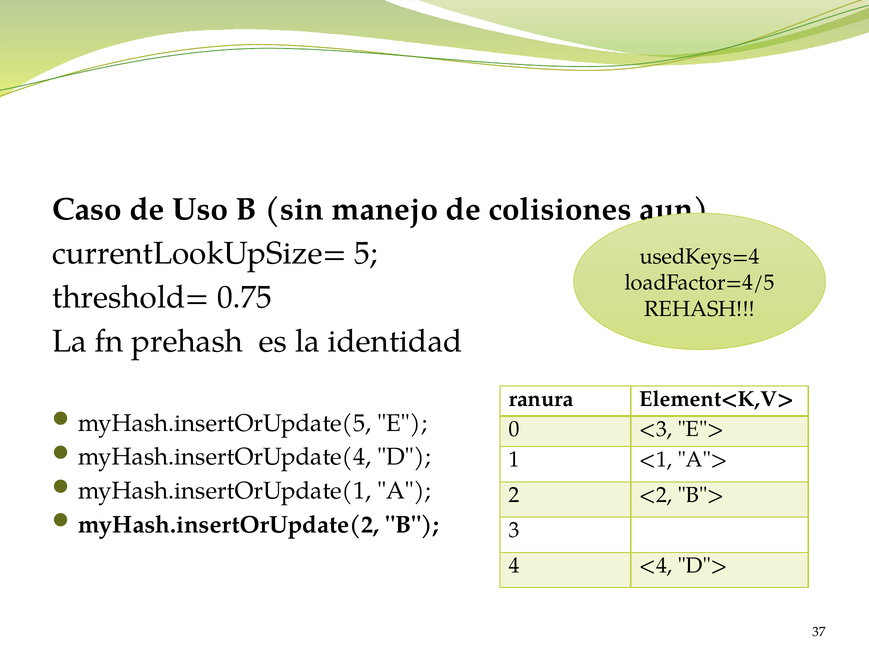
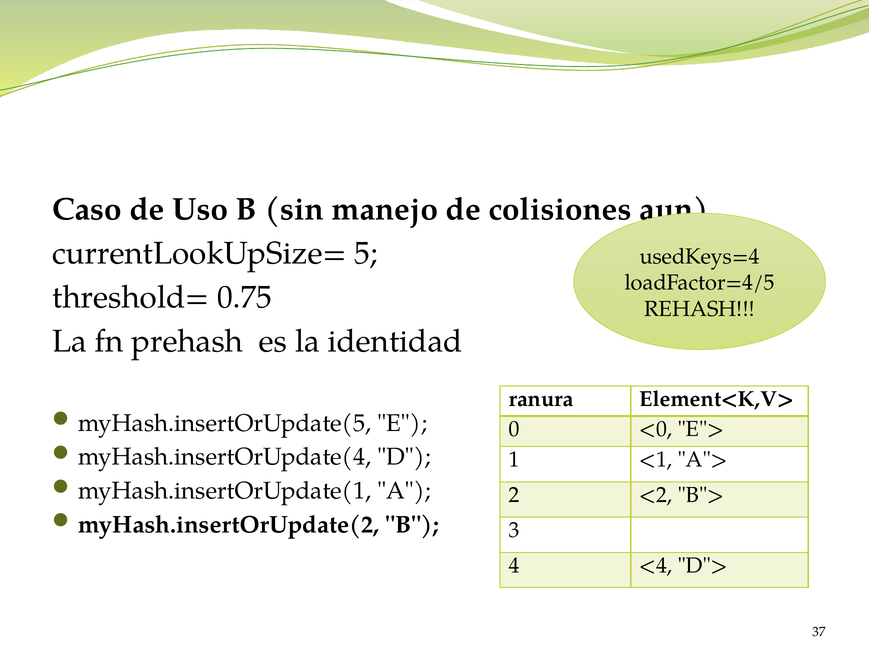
<3: <3 -> <0
